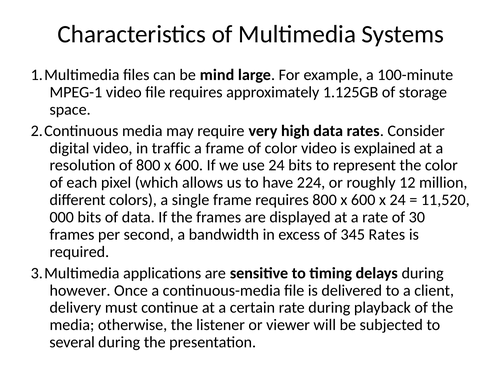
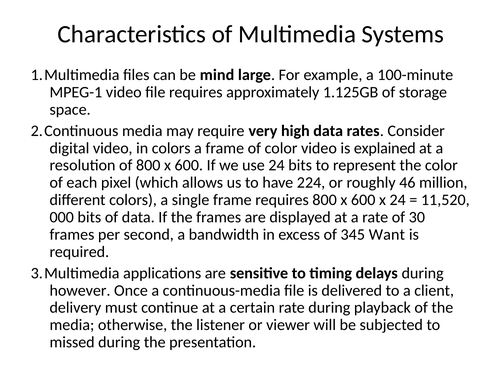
in traffic: traffic -> colors
12: 12 -> 46
345 Rates: Rates -> Want
several: several -> missed
